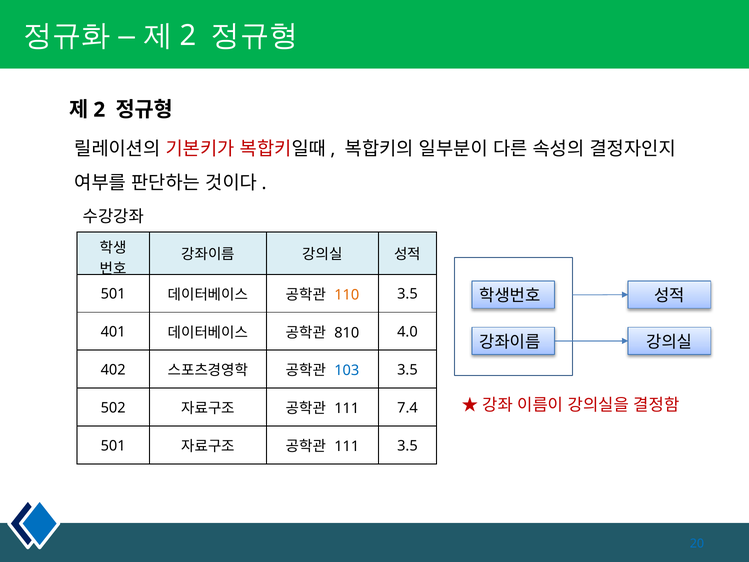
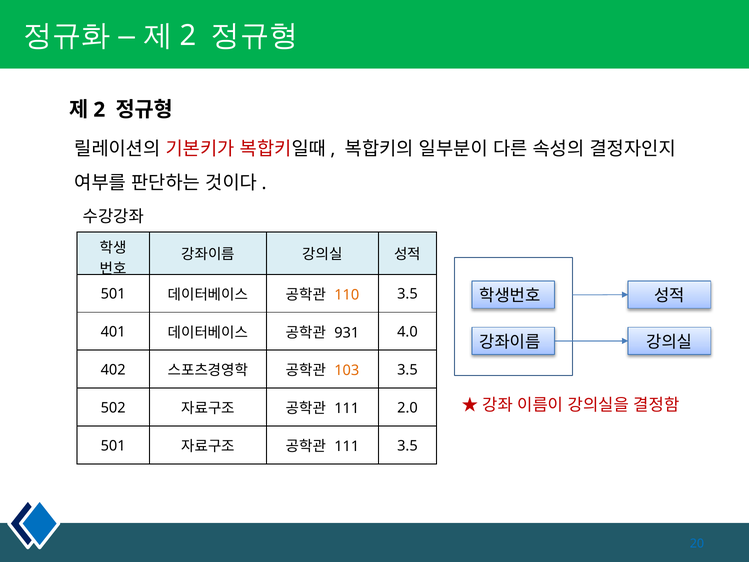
810: 810 -> 931
103 colour: blue -> orange
7.4: 7.4 -> 2.0
